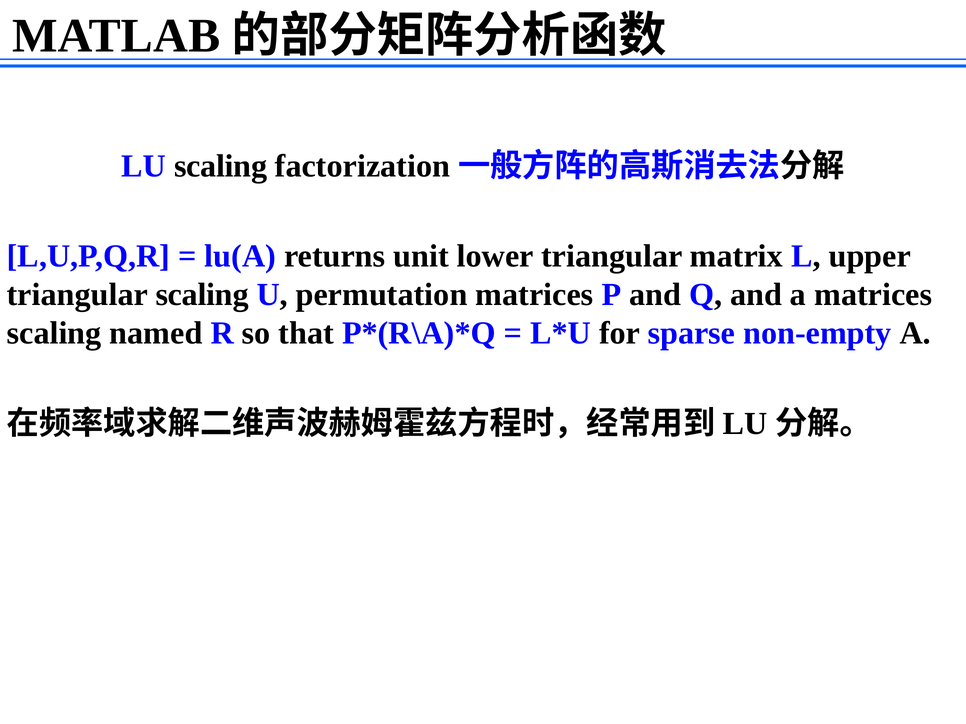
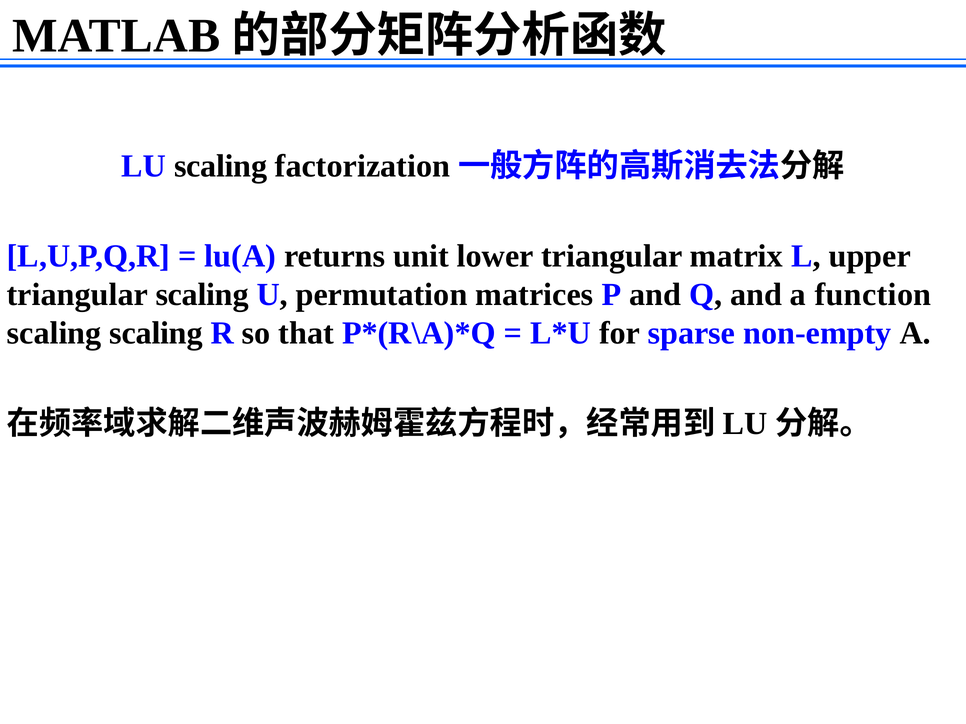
a matrices: matrices -> function
scaling named: named -> scaling
